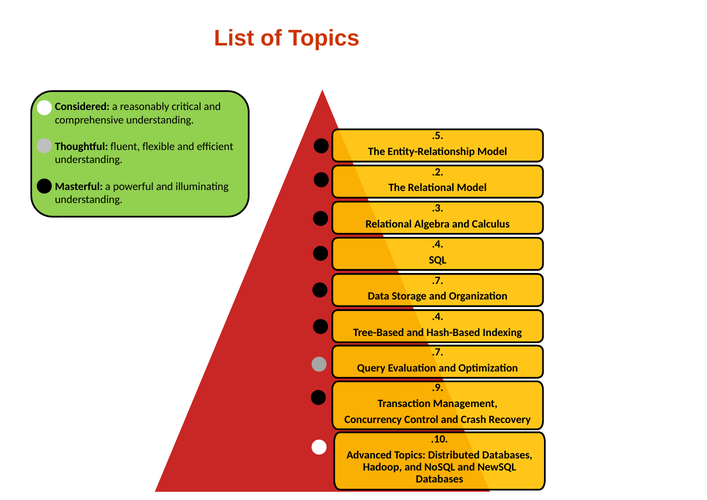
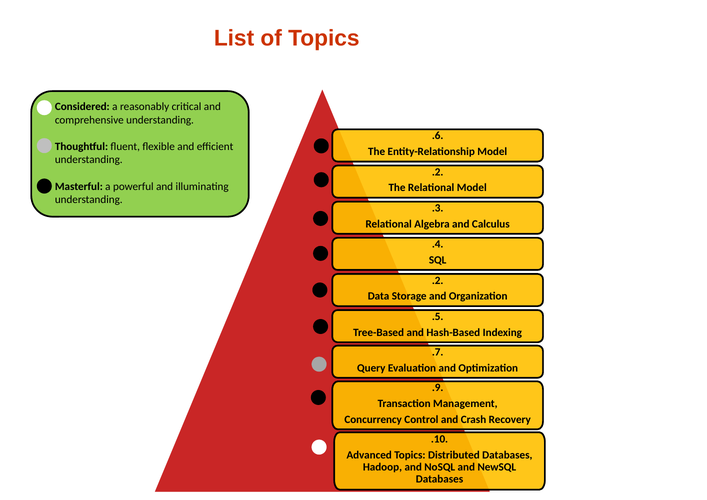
.5: .5 -> .6
.7 at (438, 280): .7 -> .2
.4 at (438, 316): .4 -> .5
